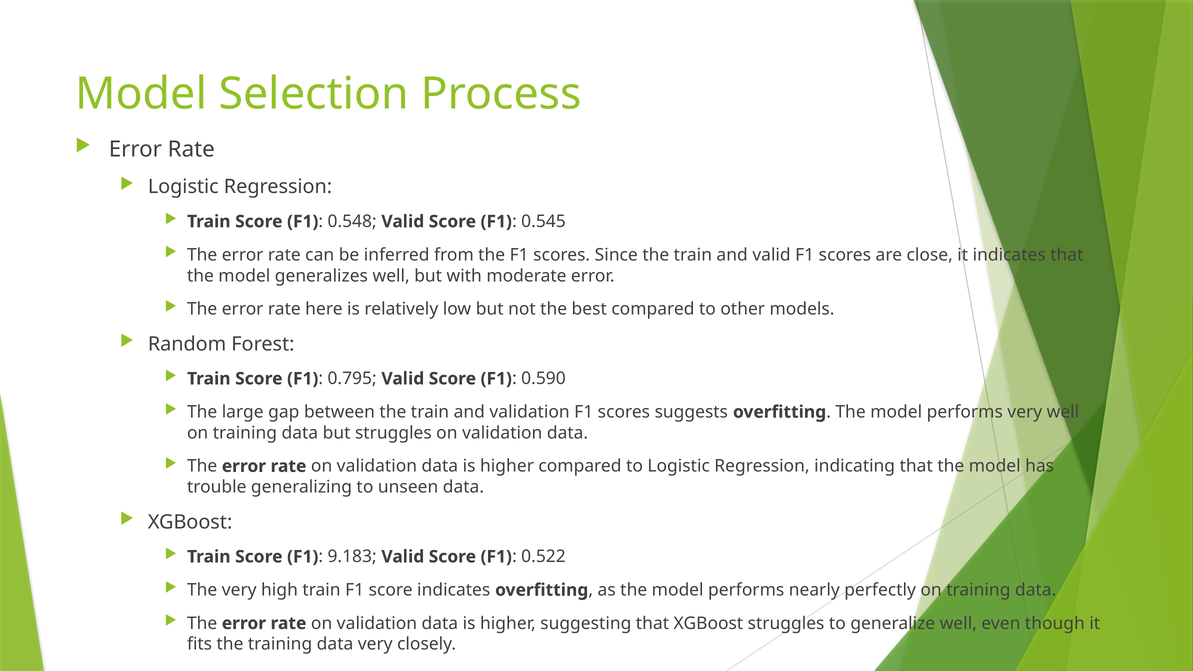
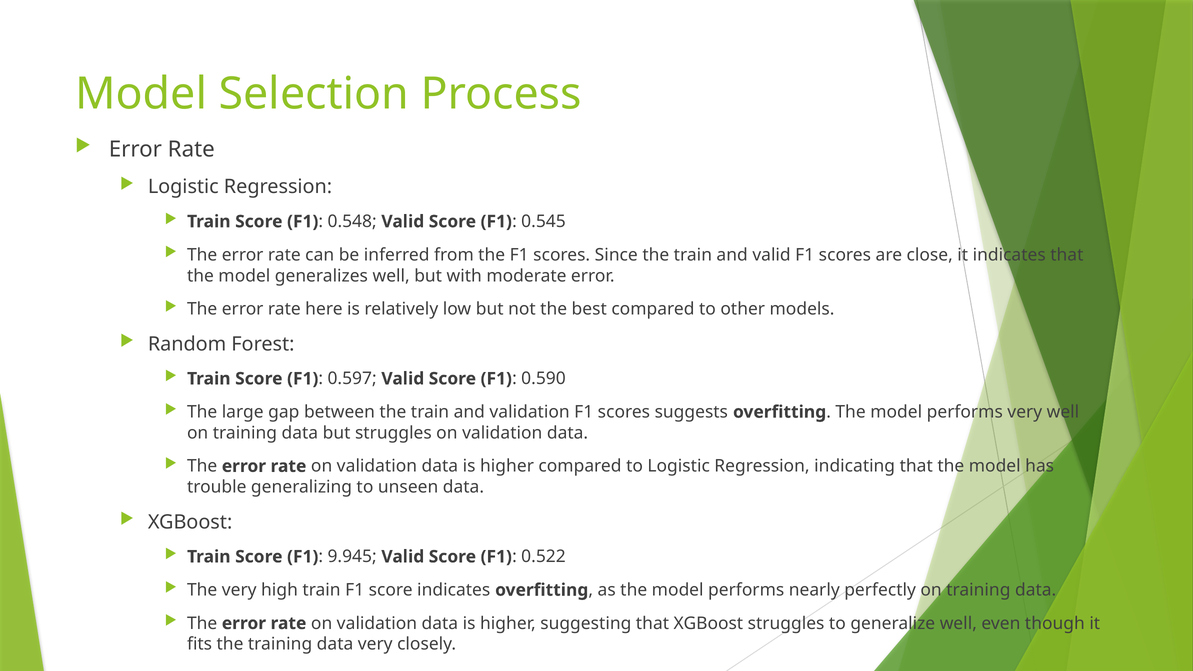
0.795: 0.795 -> 0.597
9.183: 9.183 -> 9.945
